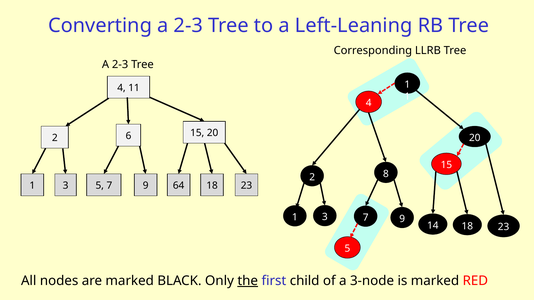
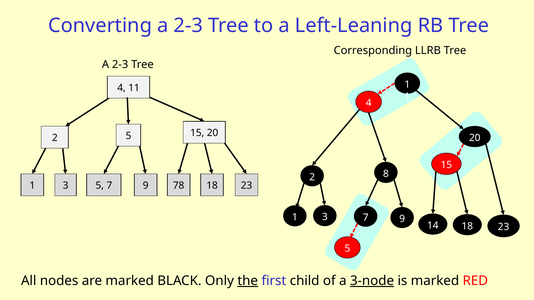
2 6: 6 -> 5
64: 64 -> 78
3-node underline: none -> present
